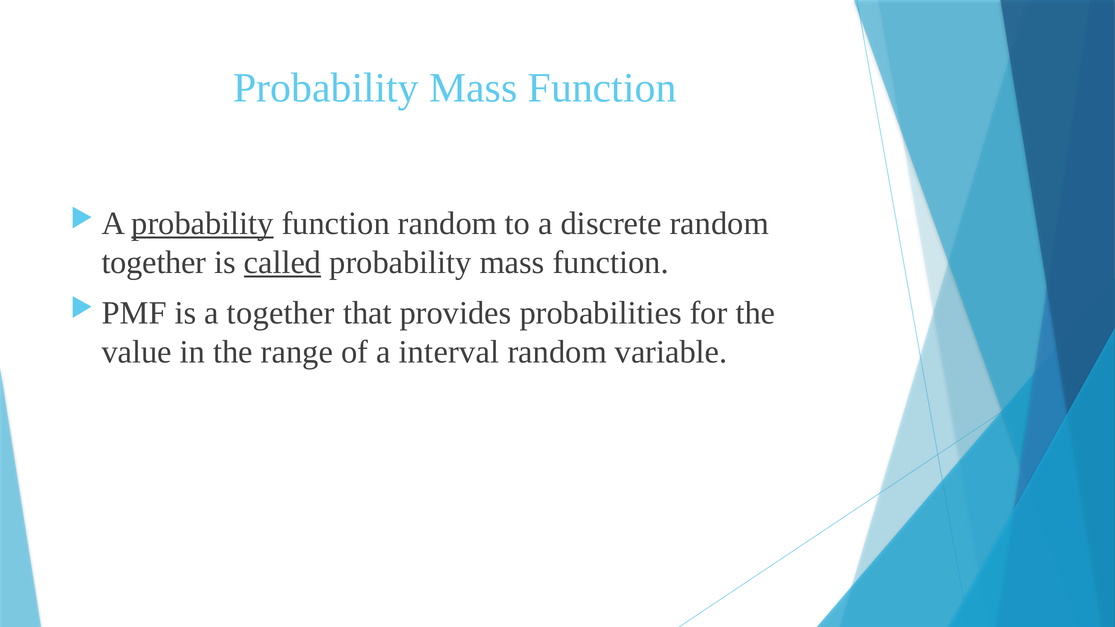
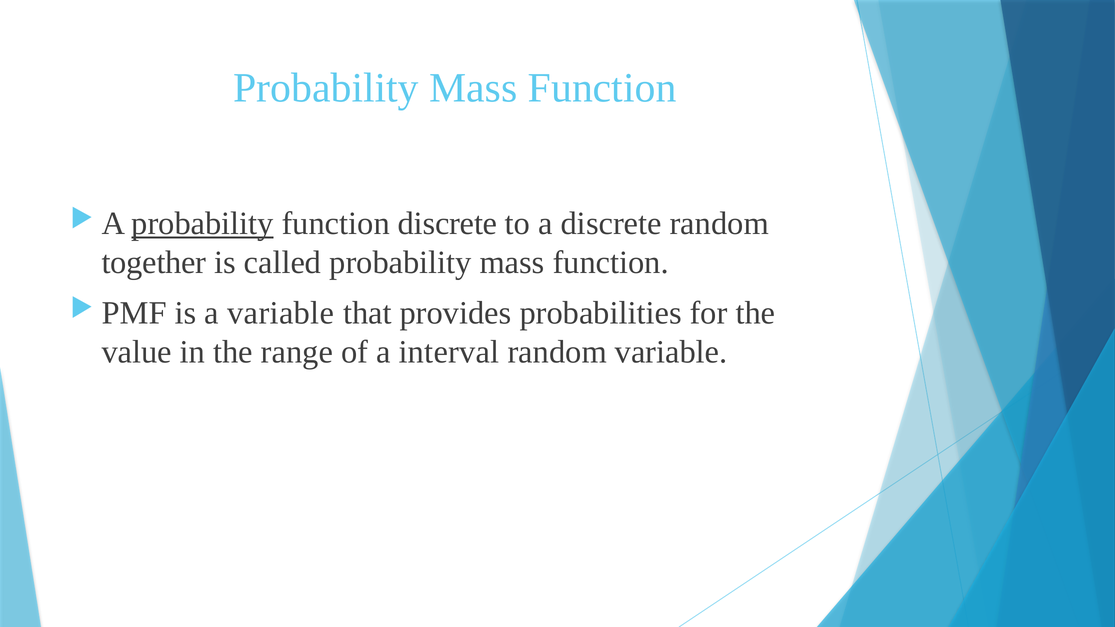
function random: random -> discrete
called underline: present -> none
a together: together -> variable
